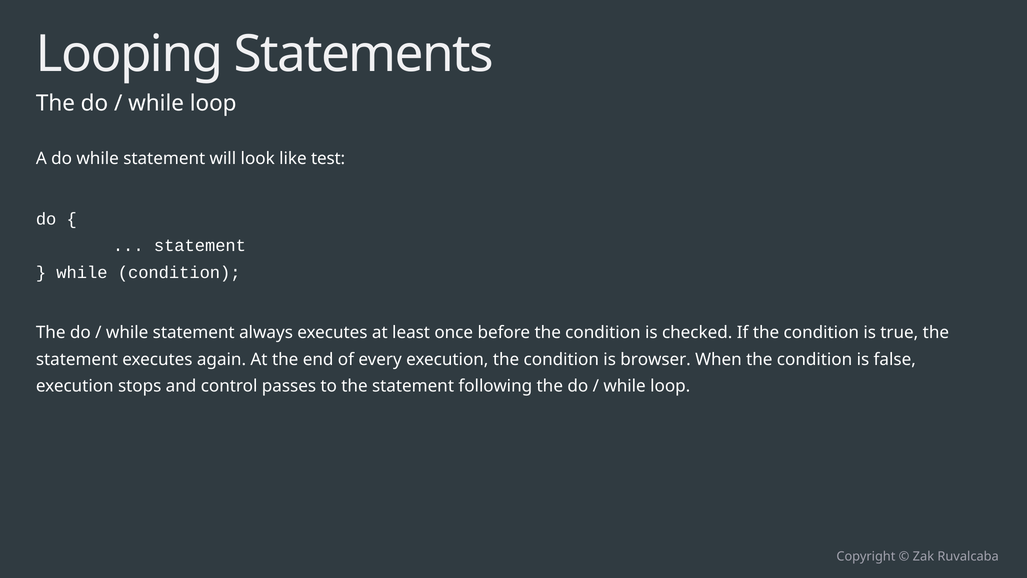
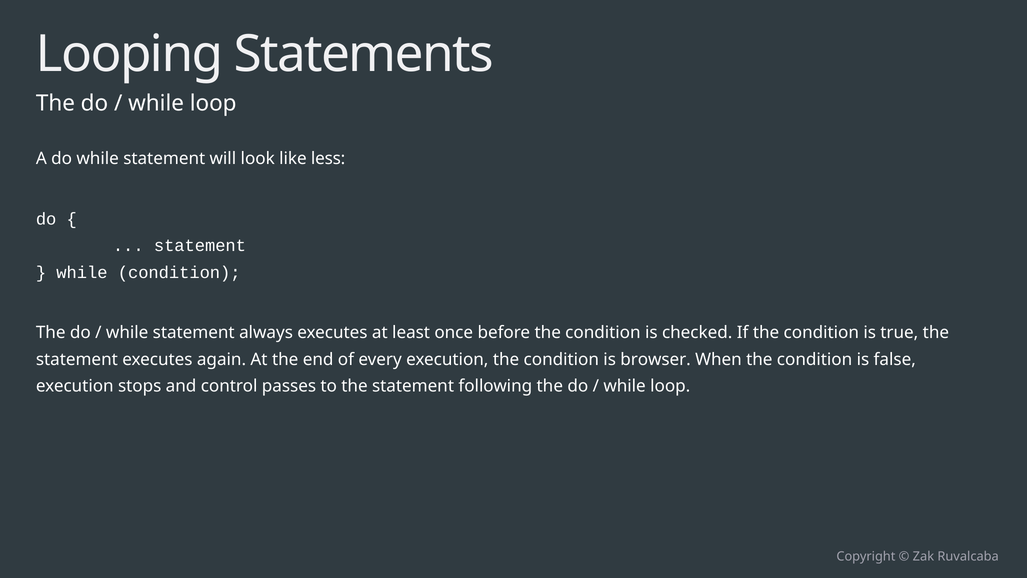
test: test -> less
